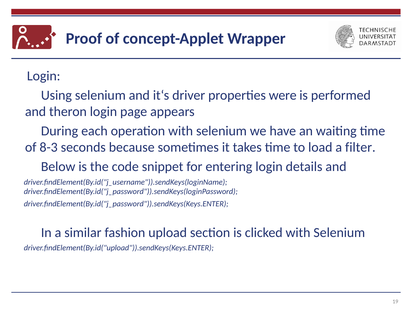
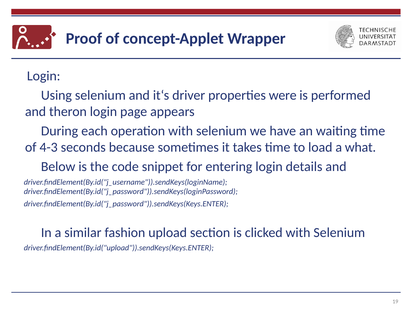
8-3: 8-3 -> 4-3
filter: filter -> what
